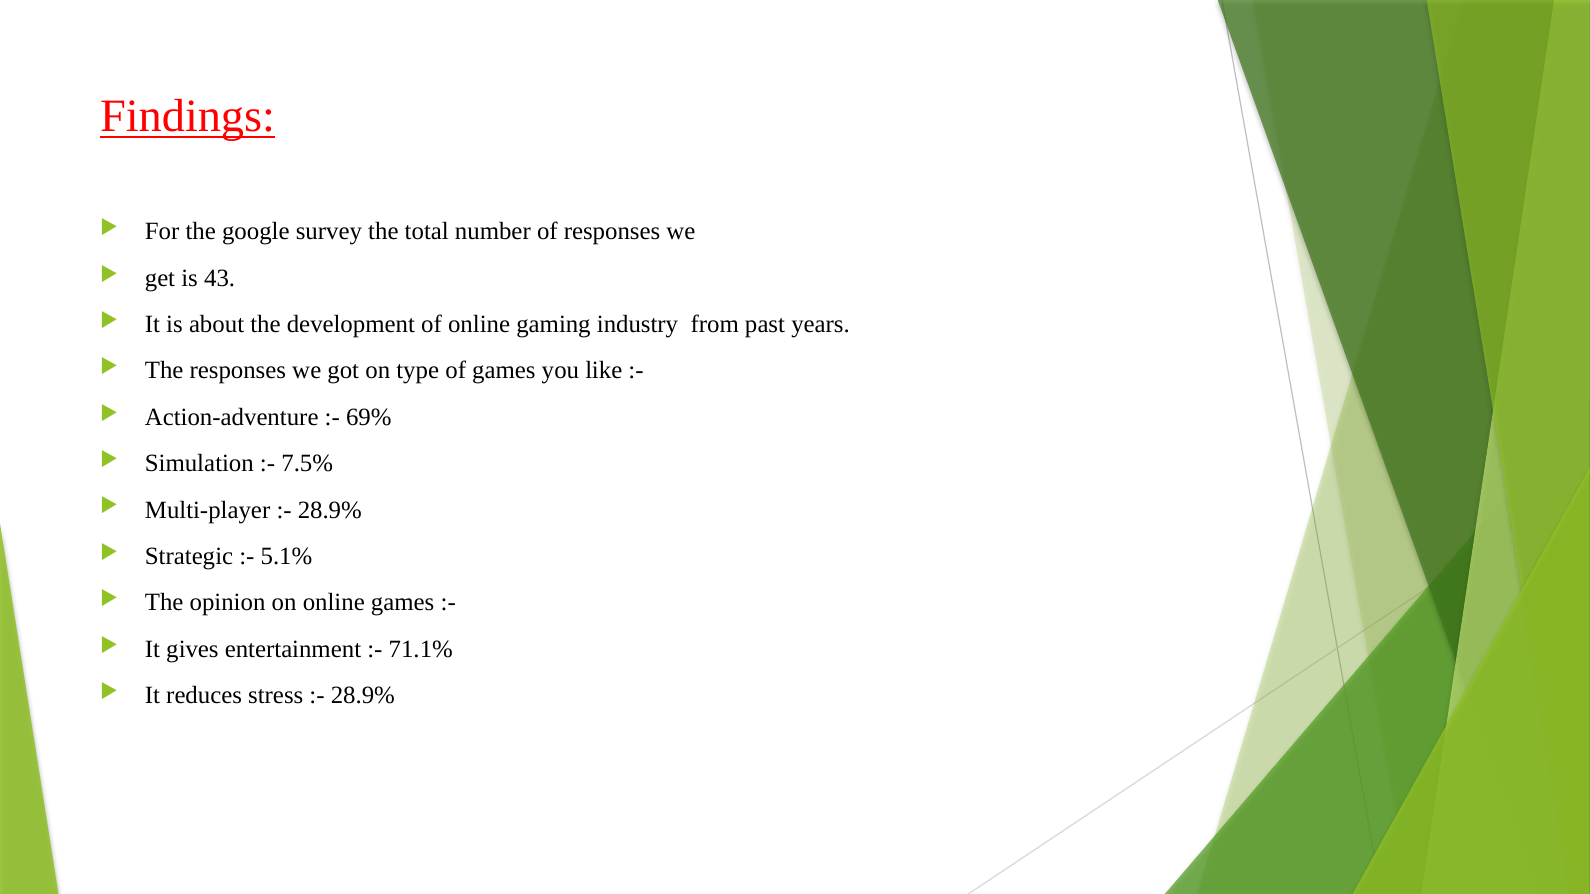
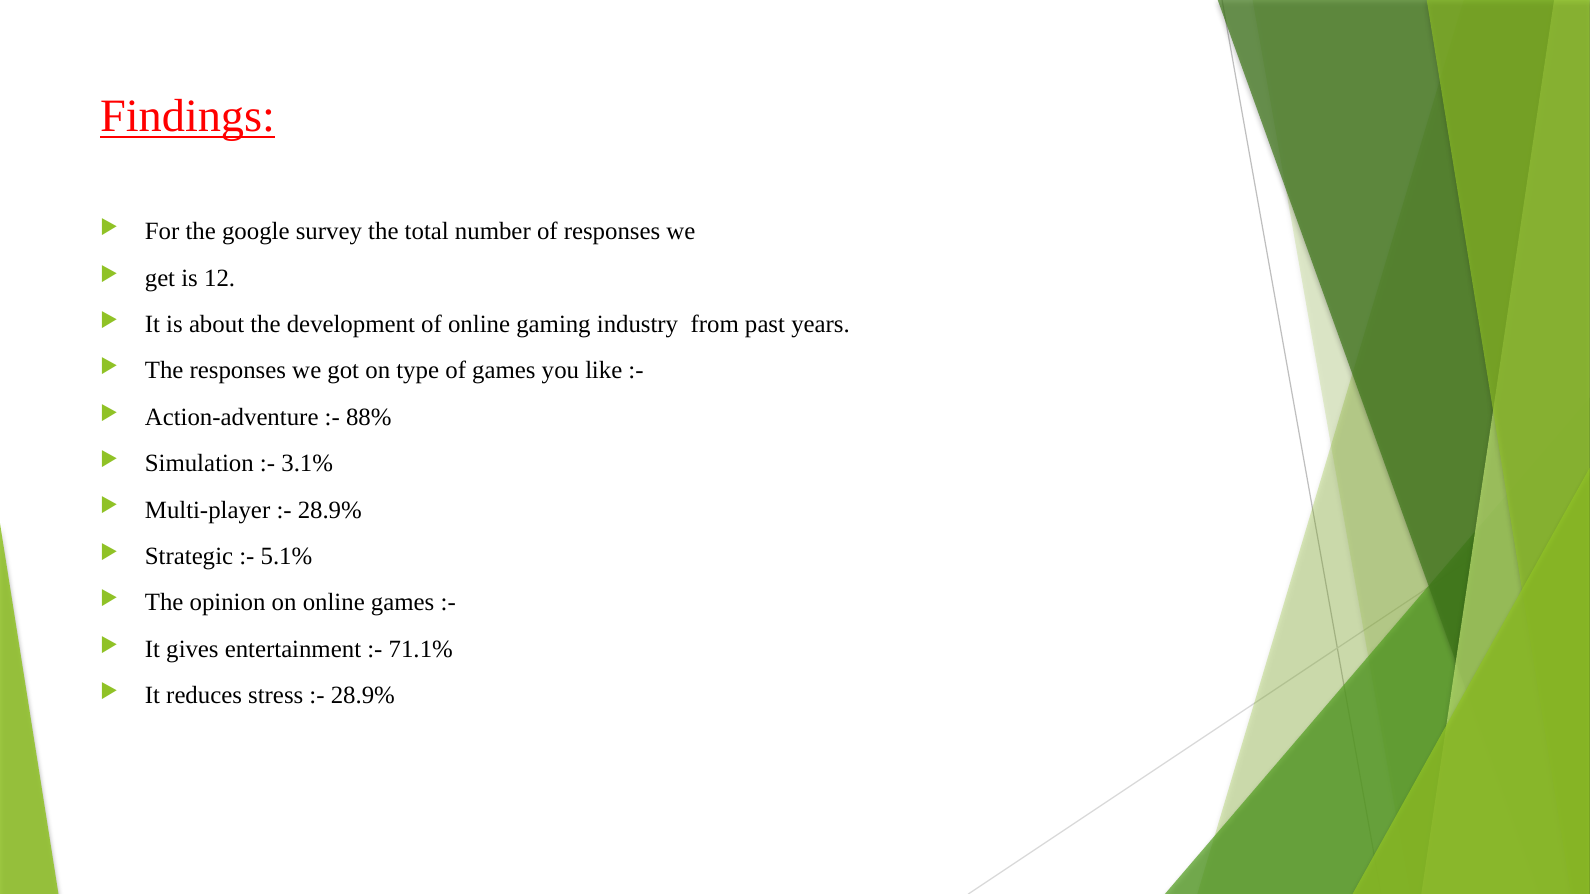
43: 43 -> 12
69%: 69% -> 88%
7.5%: 7.5% -> 3.1%
